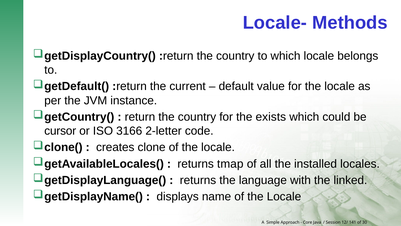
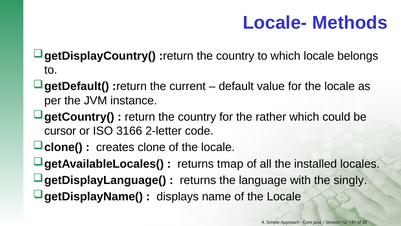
exists: exists -> rather
linked: linked -> singly
